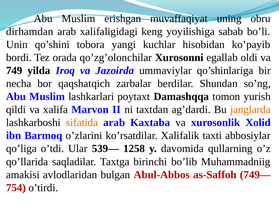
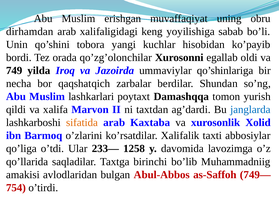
janglarda colour: orange -> blue
539—: 539— -> 233—
qullarning: qullarning -> lavozimga
